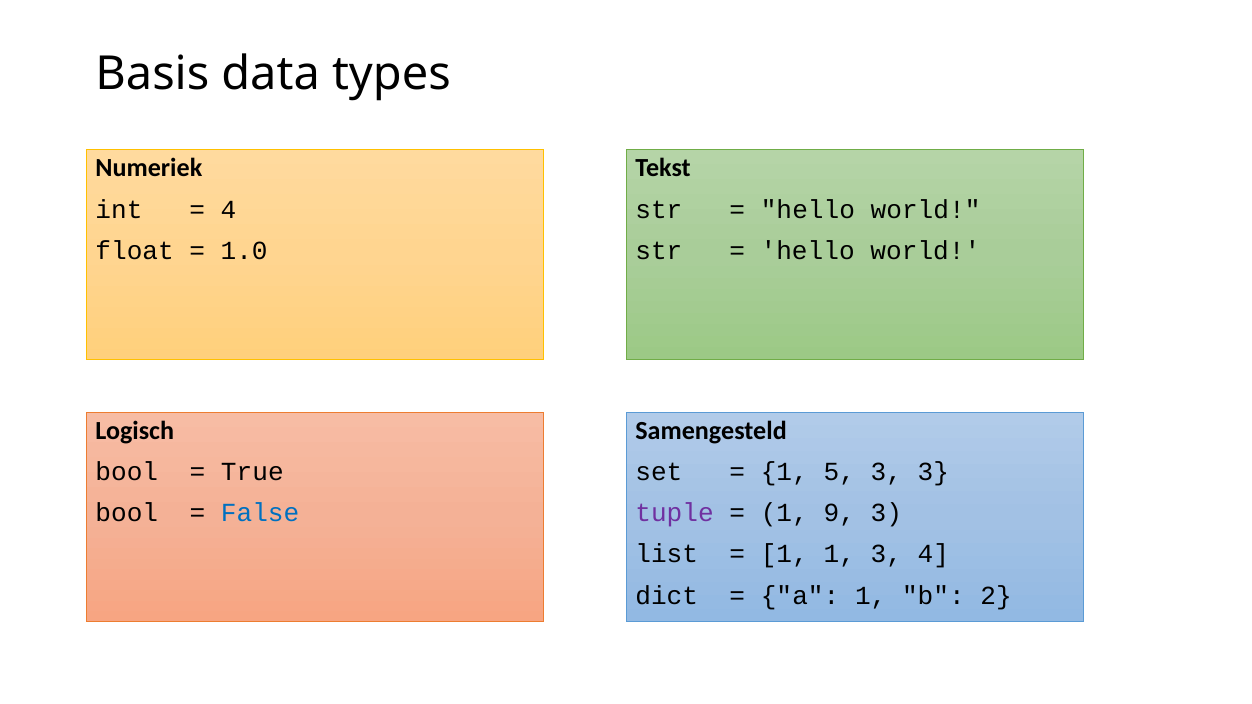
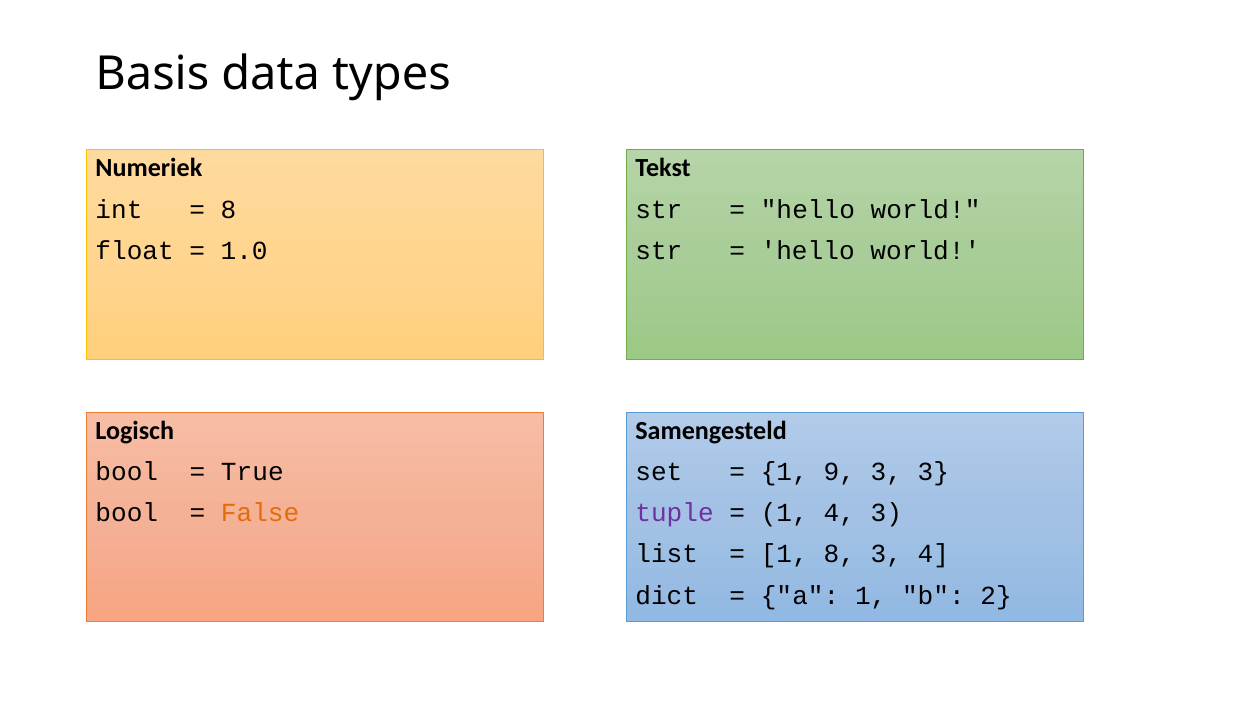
4 at (229, 209): 4 -> 8
5: 5 -> 9
False colour: blue -> orange
1 9: 9 -> 4
1 1: 1 -> 8
